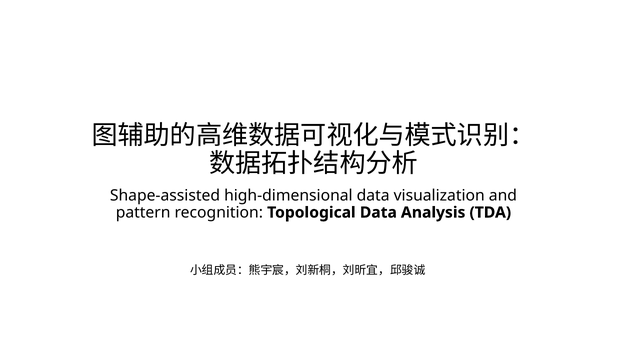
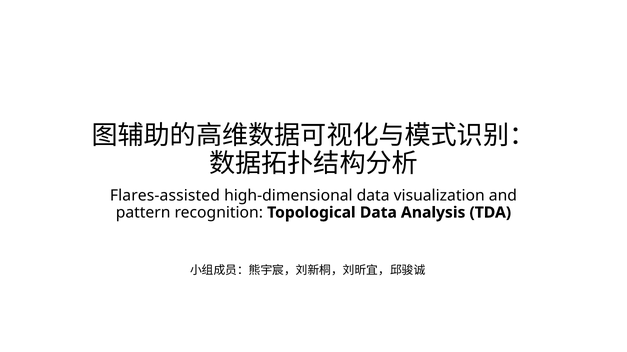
Shape-assisted: Shape-assisted -> Flares-assisted
